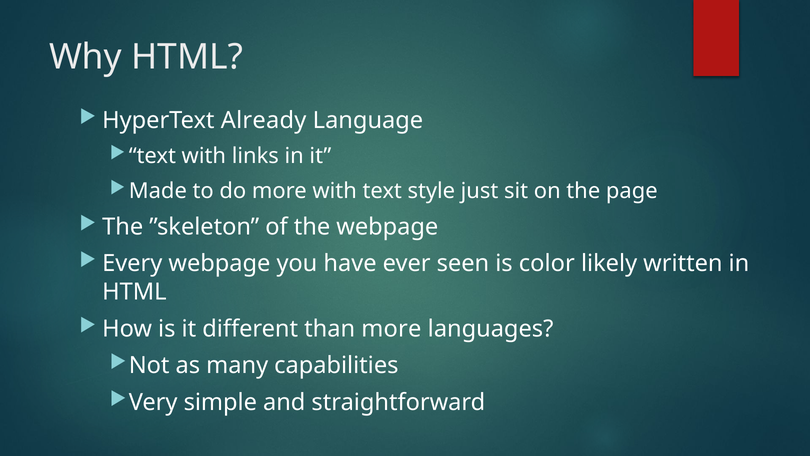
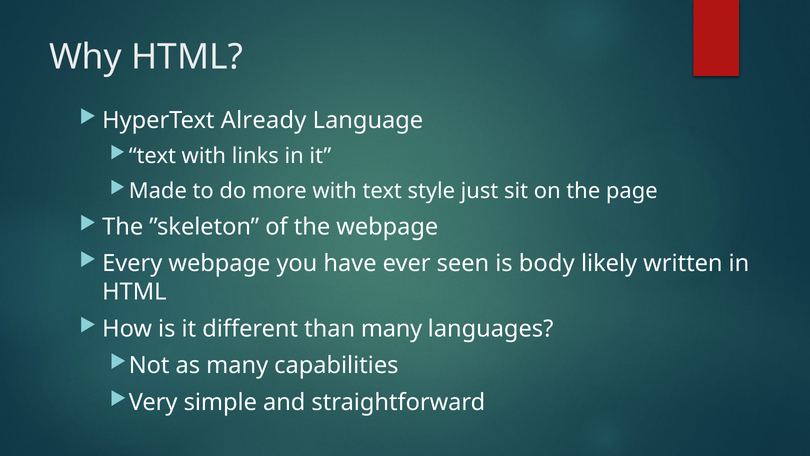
color: color -> body
than more: more -> many
